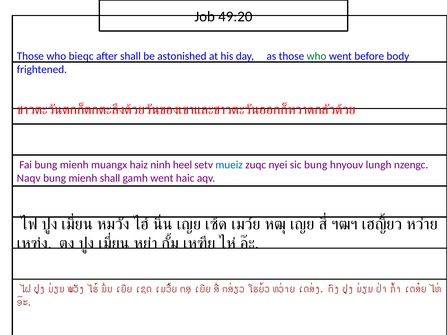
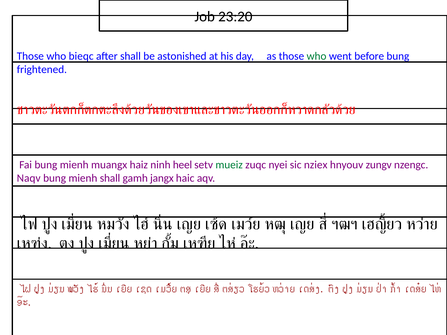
49:20: 49:20 -> 23:20
before body: body -> bung
mueiz colour: blue -> green
sic bung: bung -> nziex
lungh: lungh -> zungv
gamh went: went -> jangx
